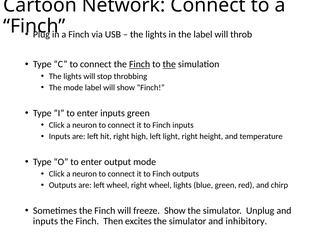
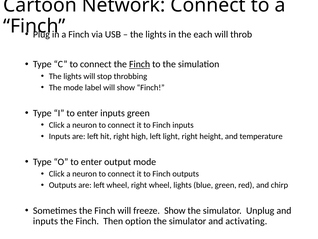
the label: label -> each
the at (169, 64) underline: present -> none
excites: excites -> option
inhibitory: inhibitory -> activating
